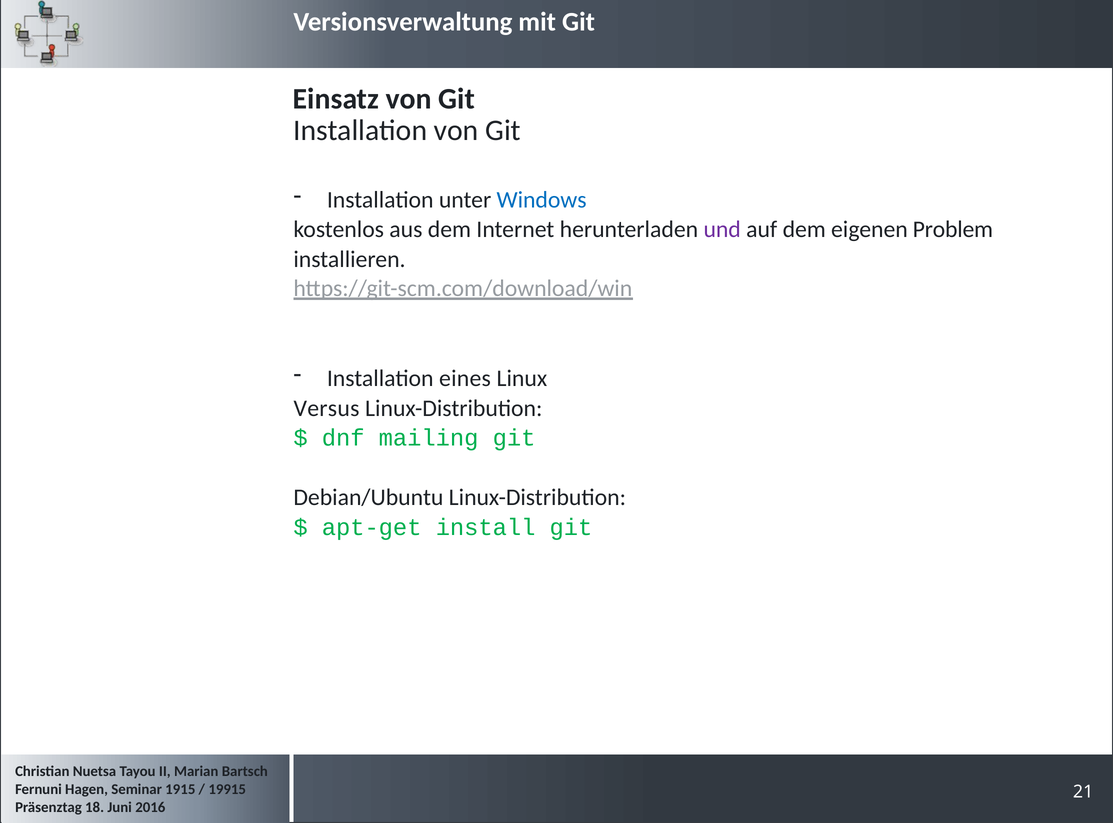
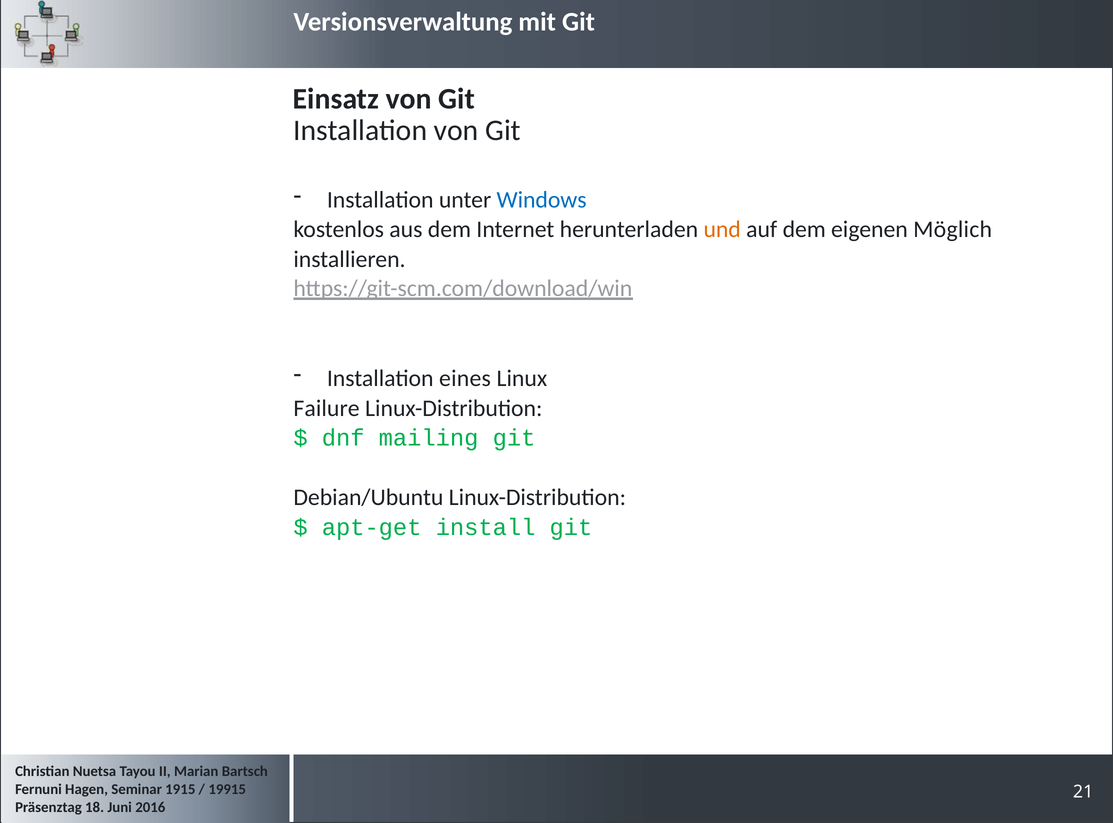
und colour: purple -> orange
Problem: Problem -> Möglich
Versus: Versus -> Failure
